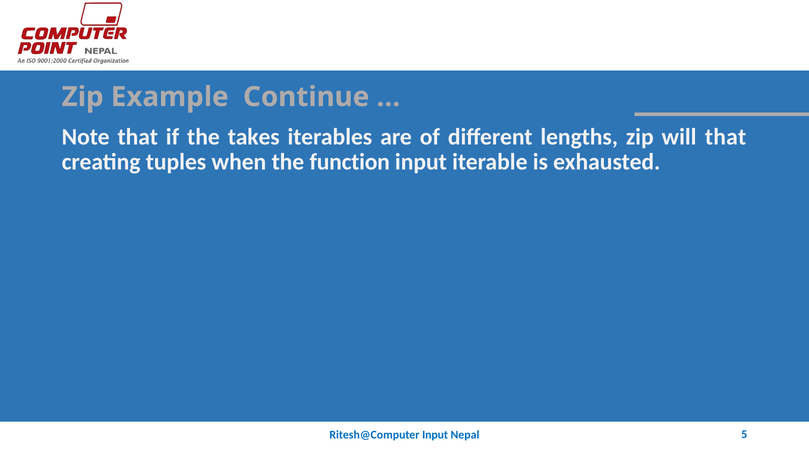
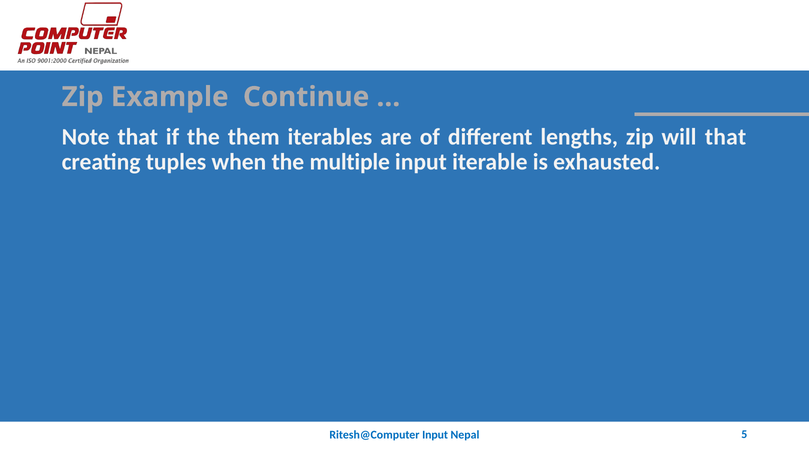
takes: takes -> them
function: function -> multiple
